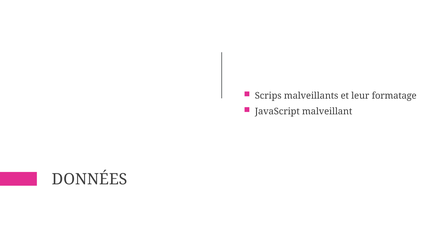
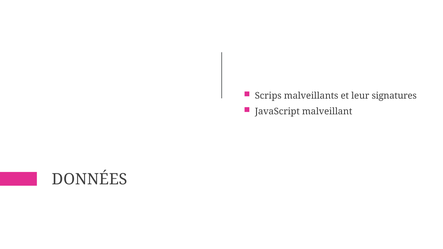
formatage: formatage -> signatures
